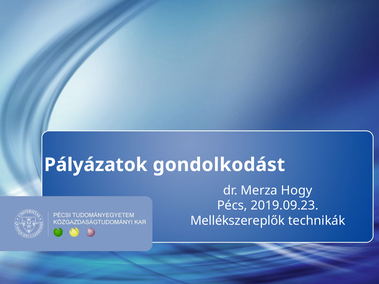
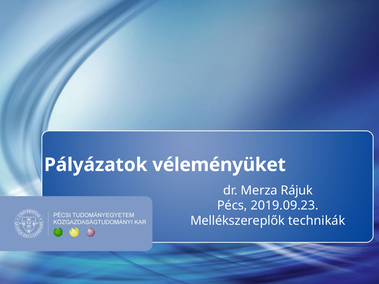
gondolkodást: gondolkodást -> véleményüket
Hogy: Hogy -> Rájuk
